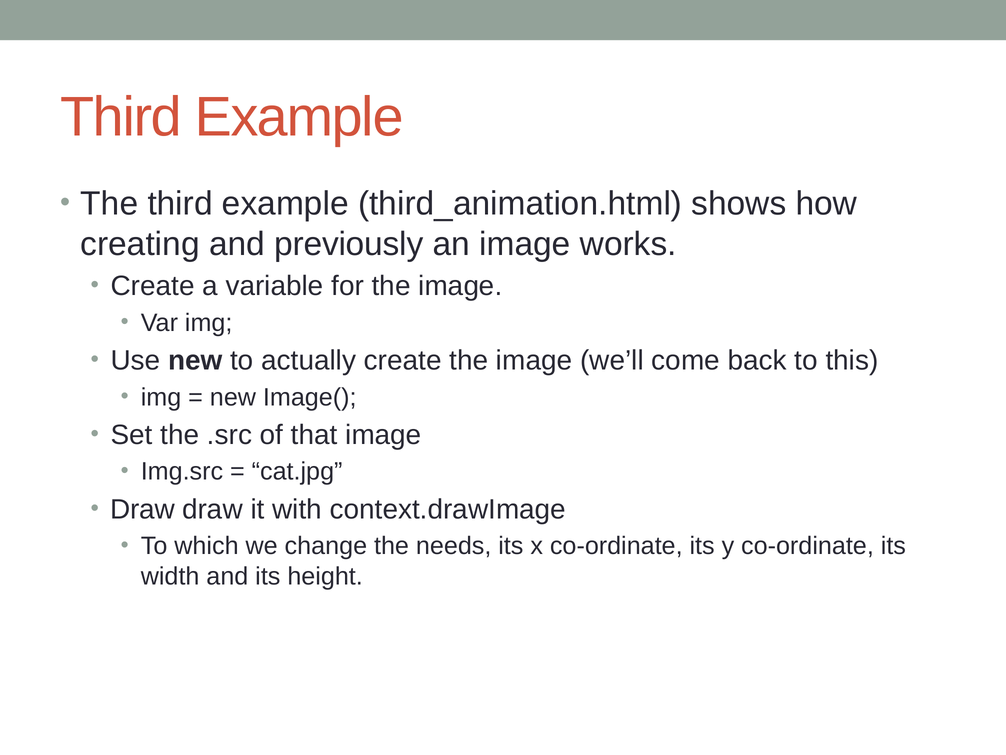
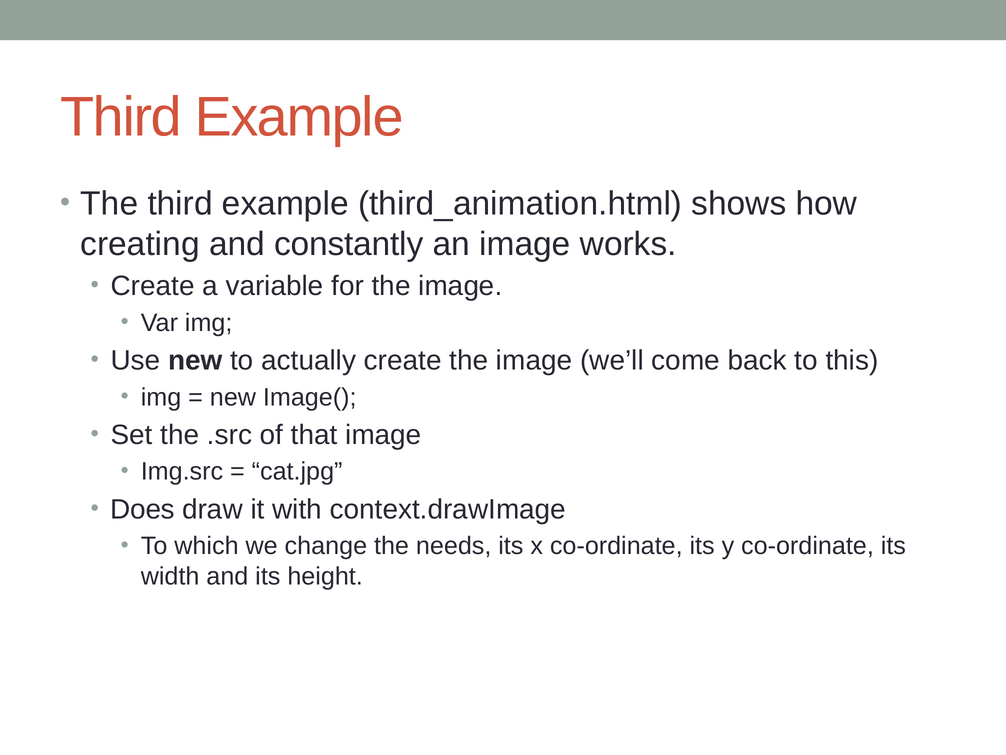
previously: previously -> constantly
Draw at (143, 509): Draw -> Does
